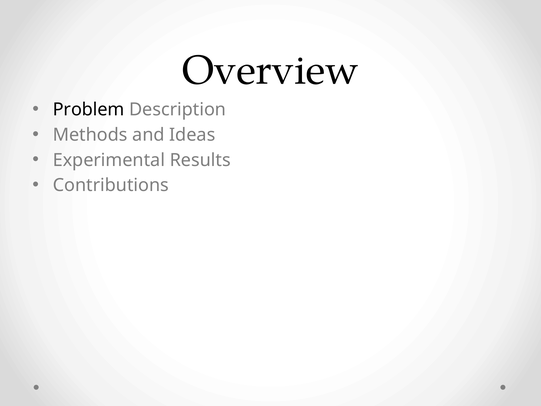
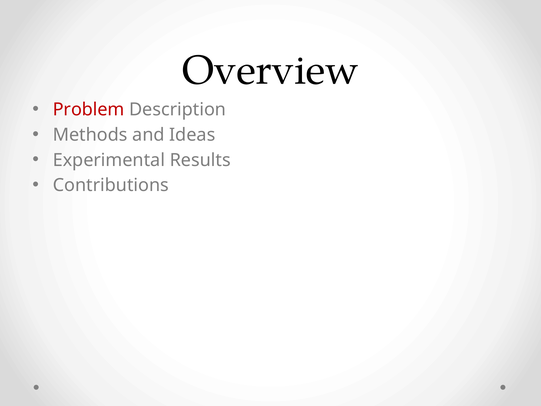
Problem colour: black -> red
